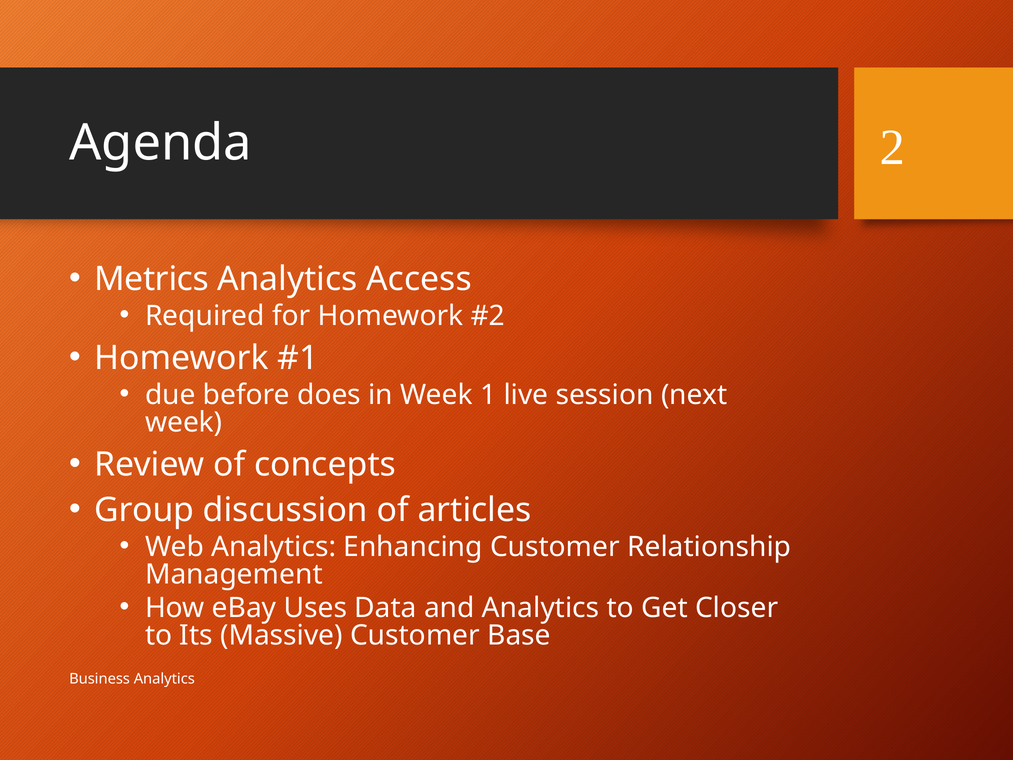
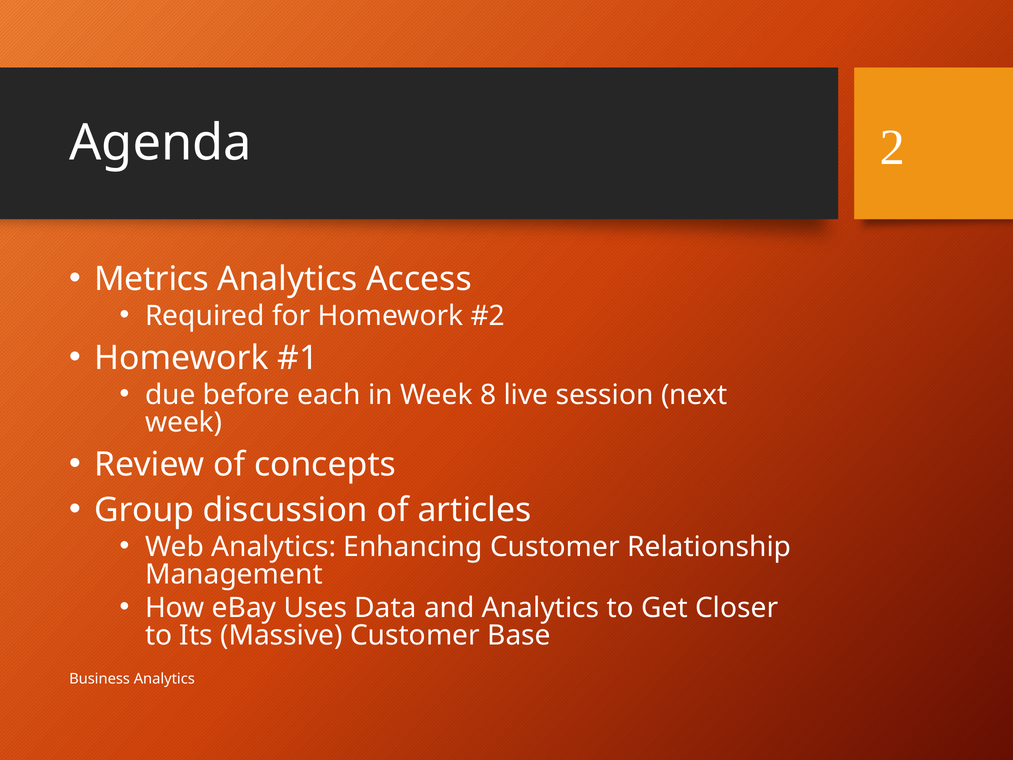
does: does -> each
1: 1 -> 8
